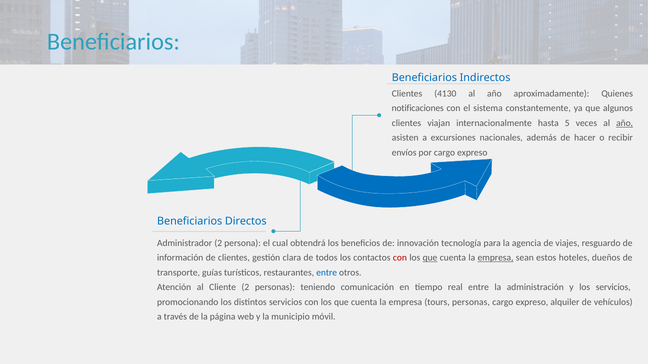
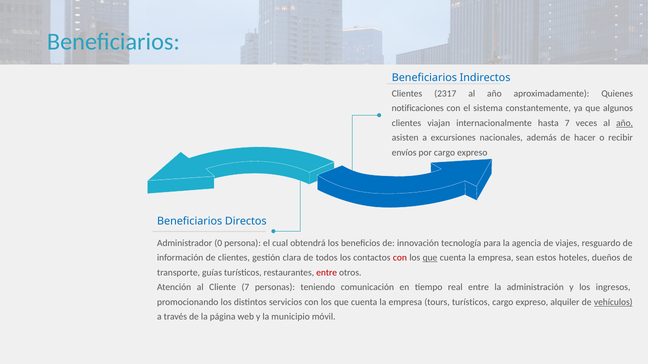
4130: 4130 -> 2317
hasta 5: 5 -> 7
Administrador 2: 2 -> 0
empresa at (496, 258) underline: present -> none
entre at (327, 273) colour: blue -> red
Cliente 2: 2 -> 7
los servicios: servicios -> ingresos
tours personas: personas -> turísticos
vehículos underline: none -> present
